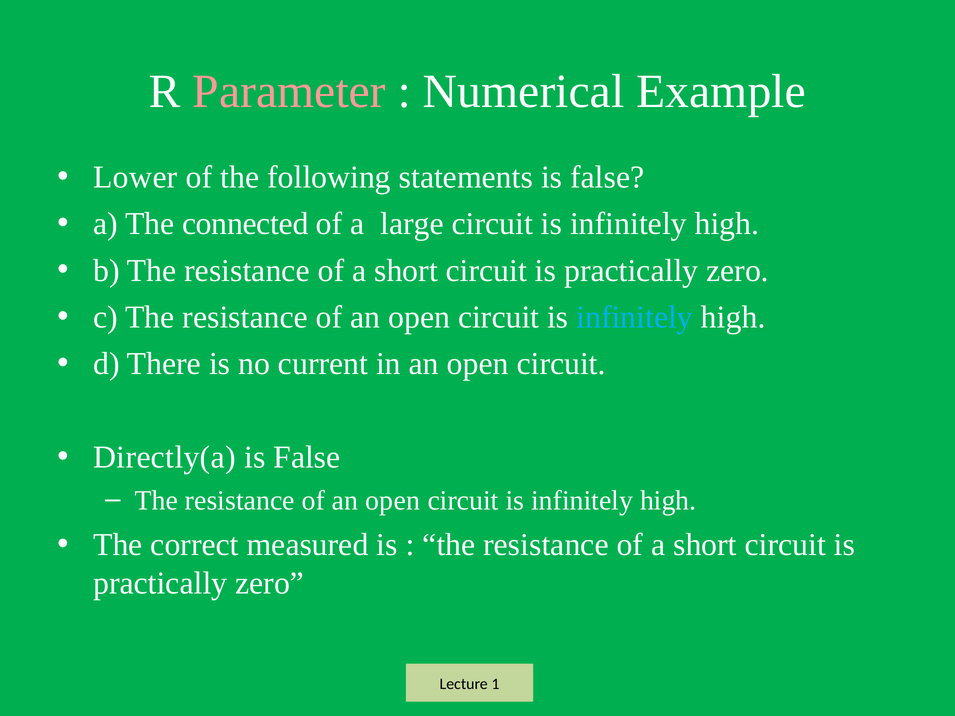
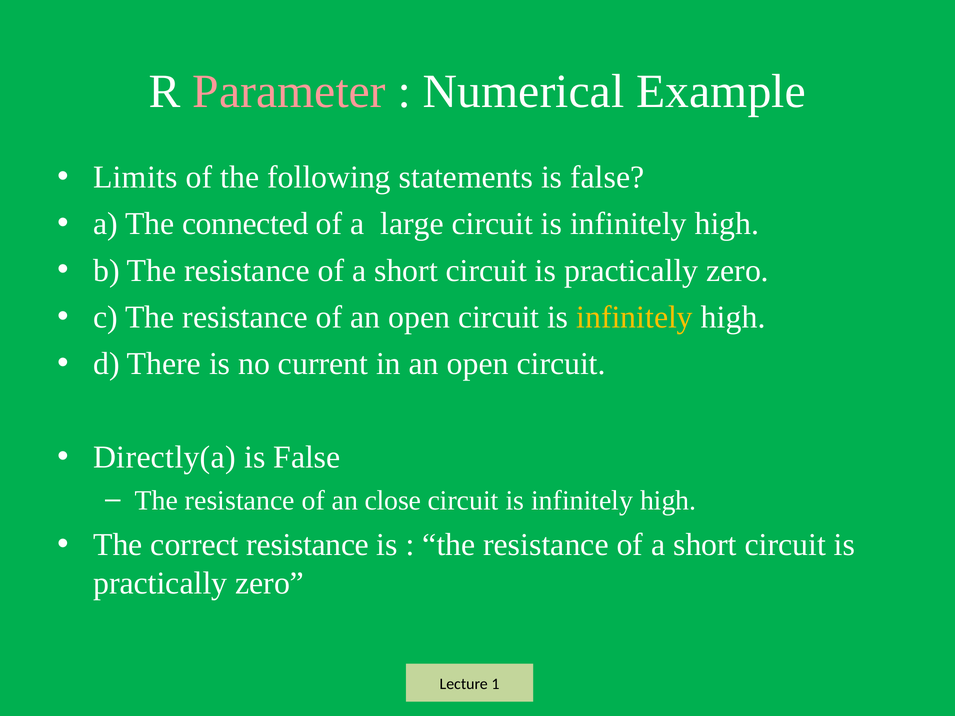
Lower: Lower -> Limits
infinitely at (635, 317) colour: light blue -> yellow
open at (393, 500): open -> close
correct measured: measured -> resistance
